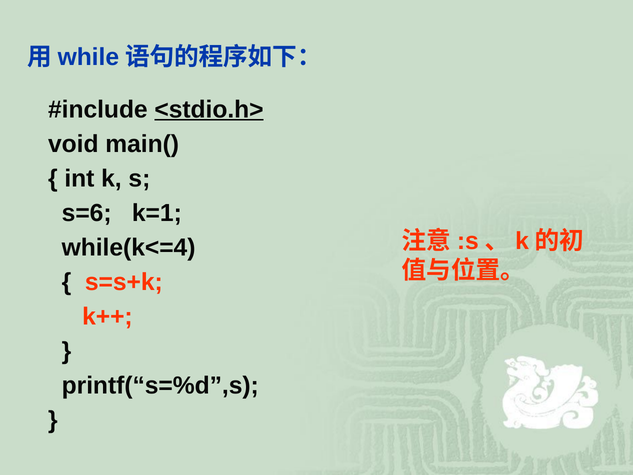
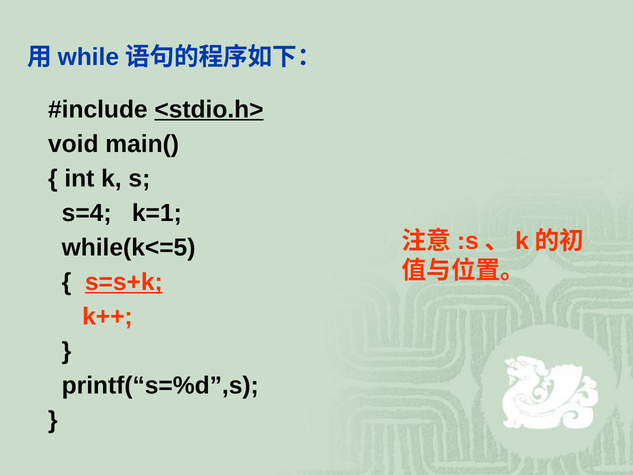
s=6: s=6 -> s=4
while(k<=4: while(k<=4 -> while(k<=5
s=s+k underline: none -> present
